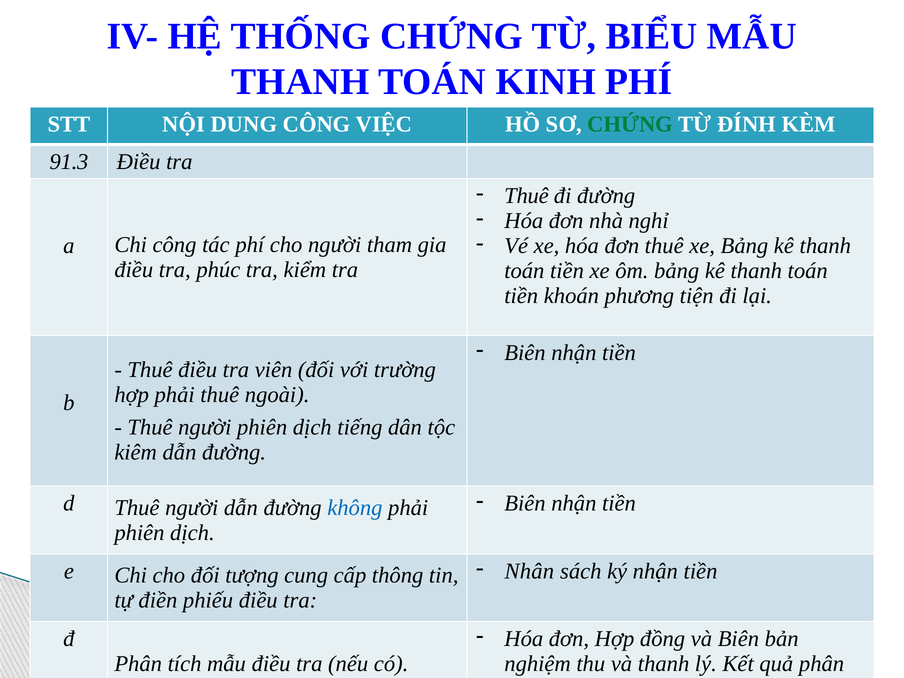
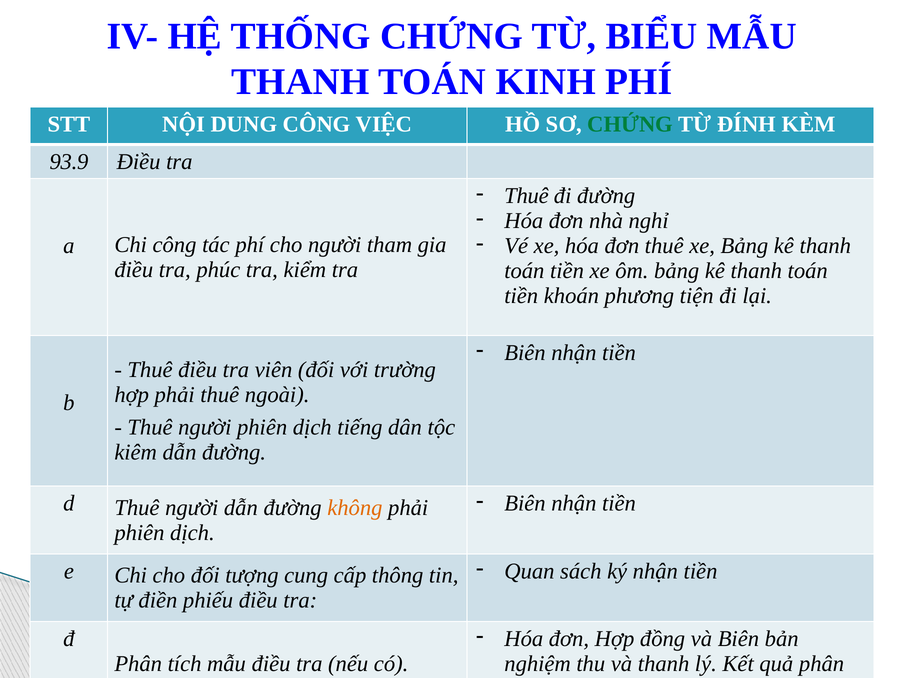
91.3: 91.3 -> 93.9
không colour: blue -> orange
Nhân: Nhân -> Quan
